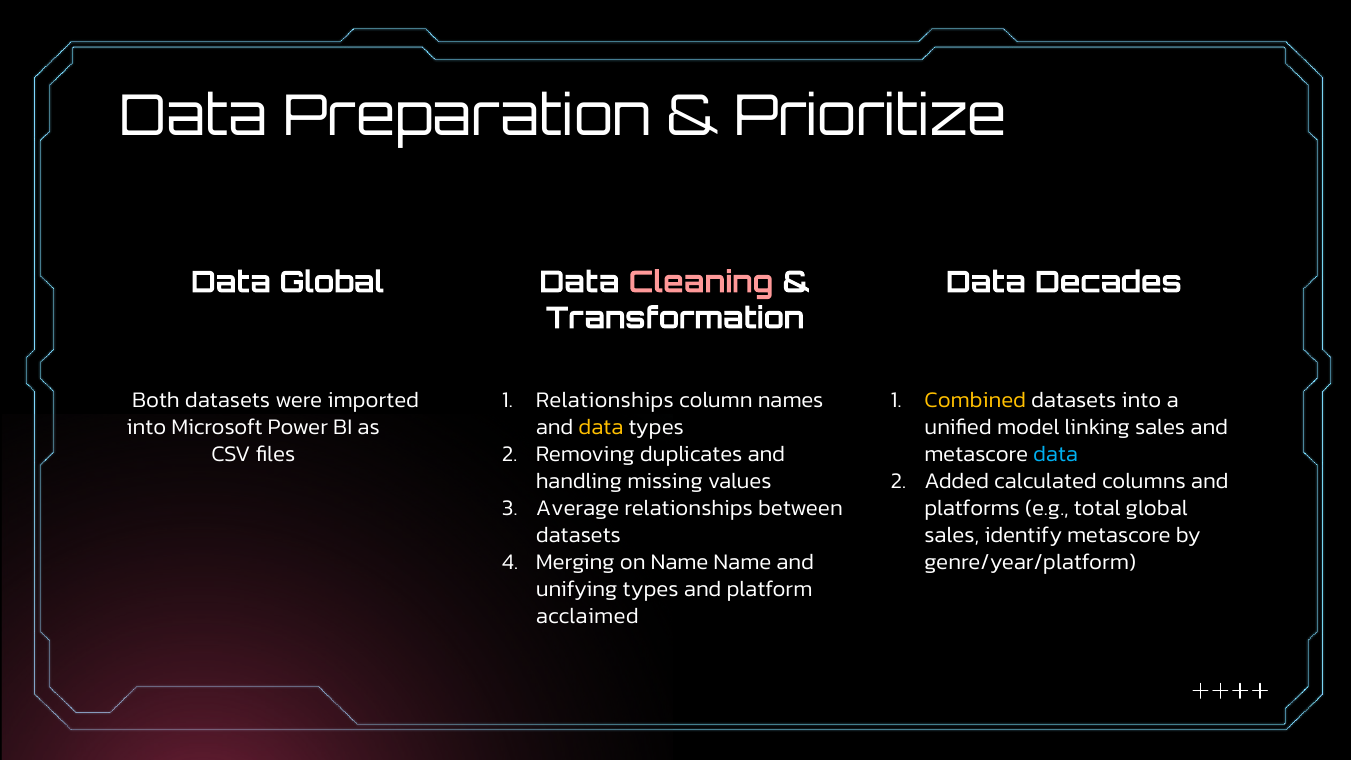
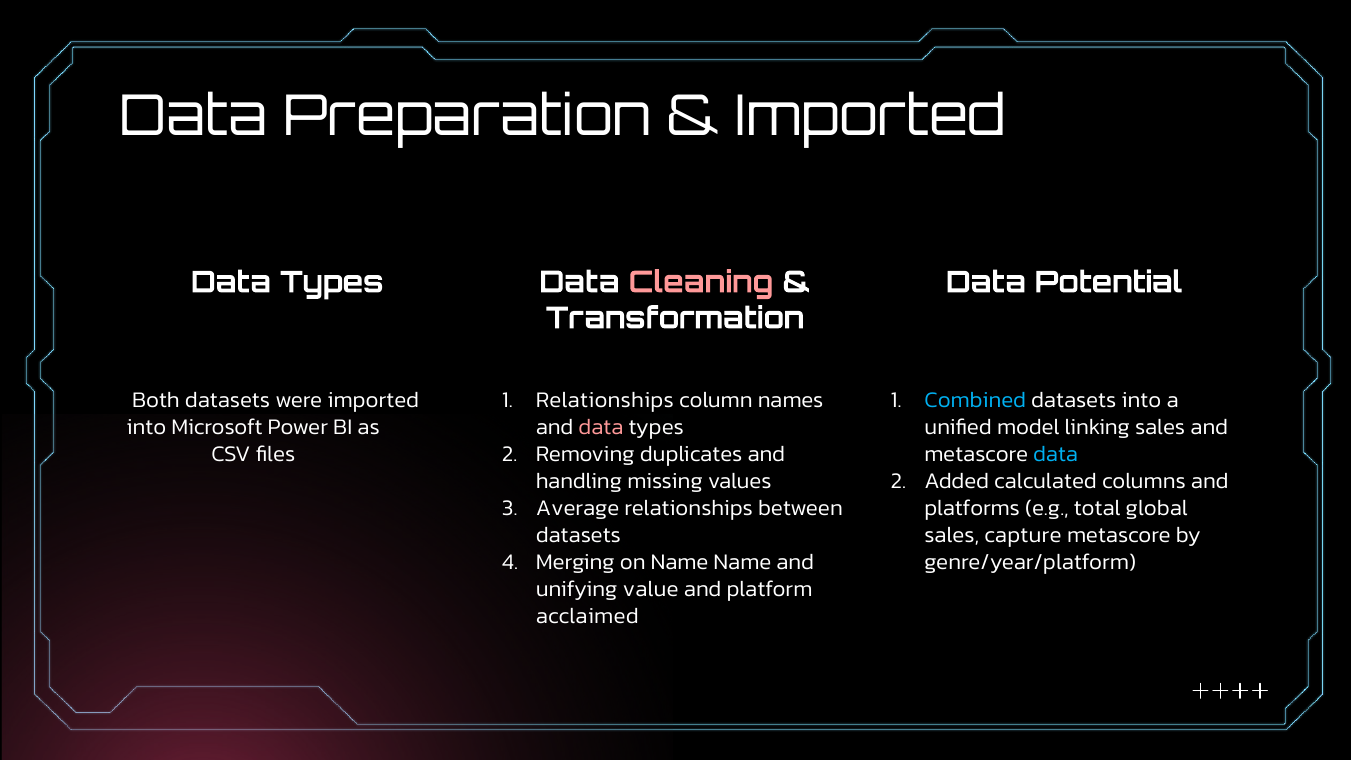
Prioritize at (871, 117): Prioritize -> Imported
Global at (332, 283): Global -> Types
Decades: Decades -> Potential
Combined colour: yellow -> light blue
data at (601, 427) colour: yellow -> pink
identify: identify -> capture
unifying types: types -> value
